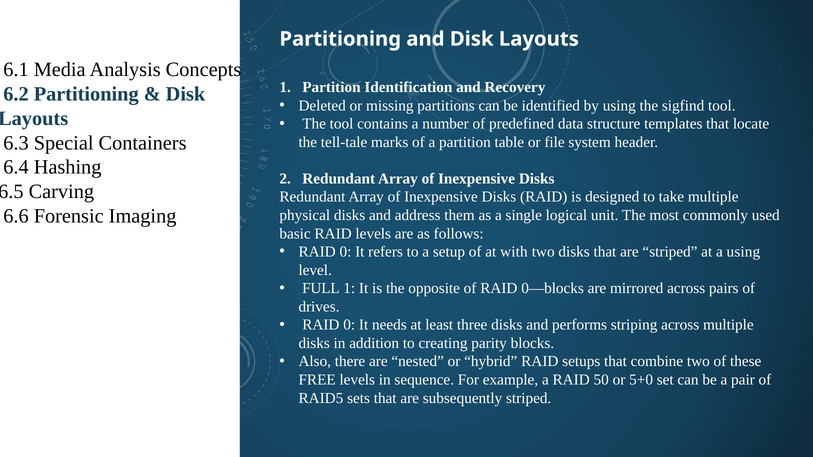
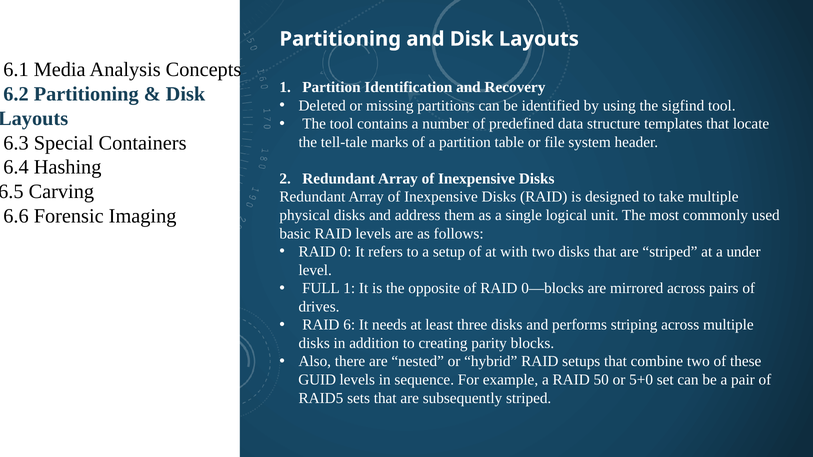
a using: using -> under
0 at (349, 325): 0 -> 6
FREE: FREE -> GUID
